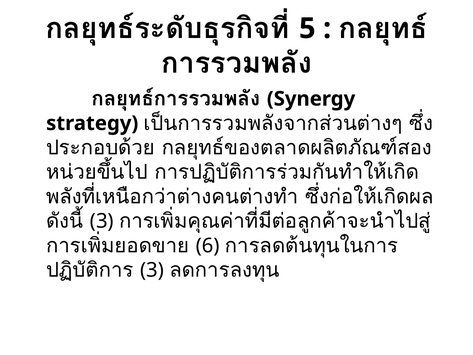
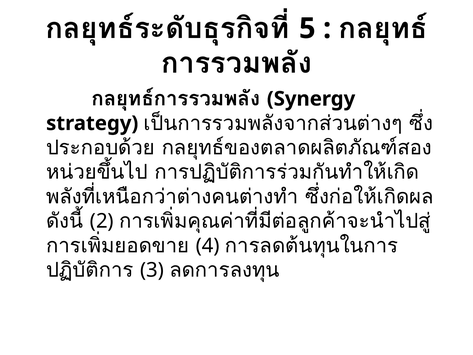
3 at (102, 221): 3 -> 2
6: 6 -> 4
